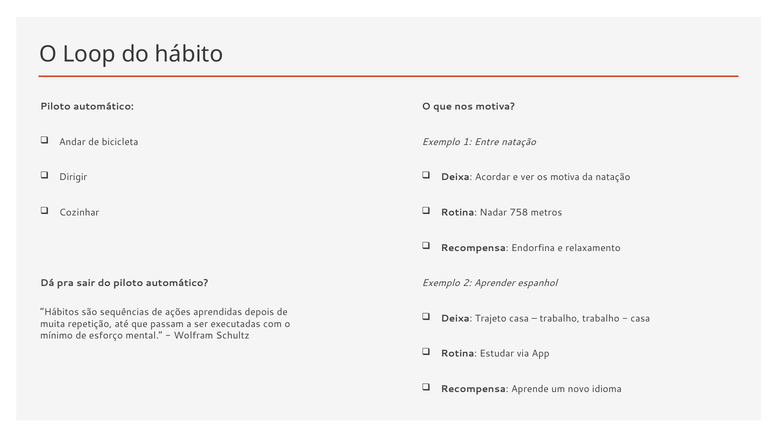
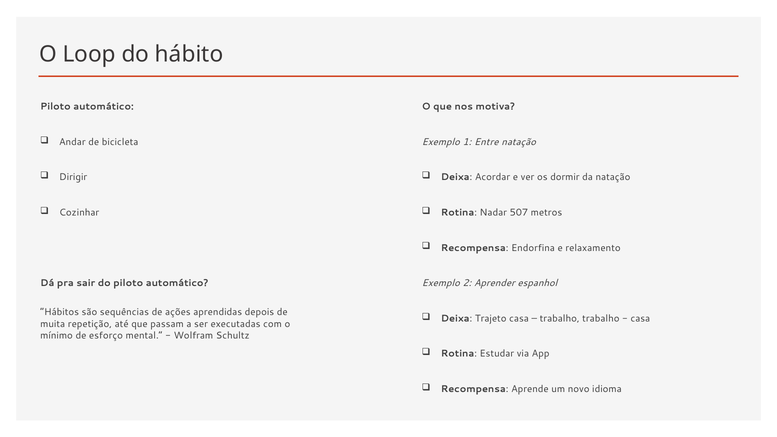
os motiva: motiva -> dormir
758: 758 -> 507
